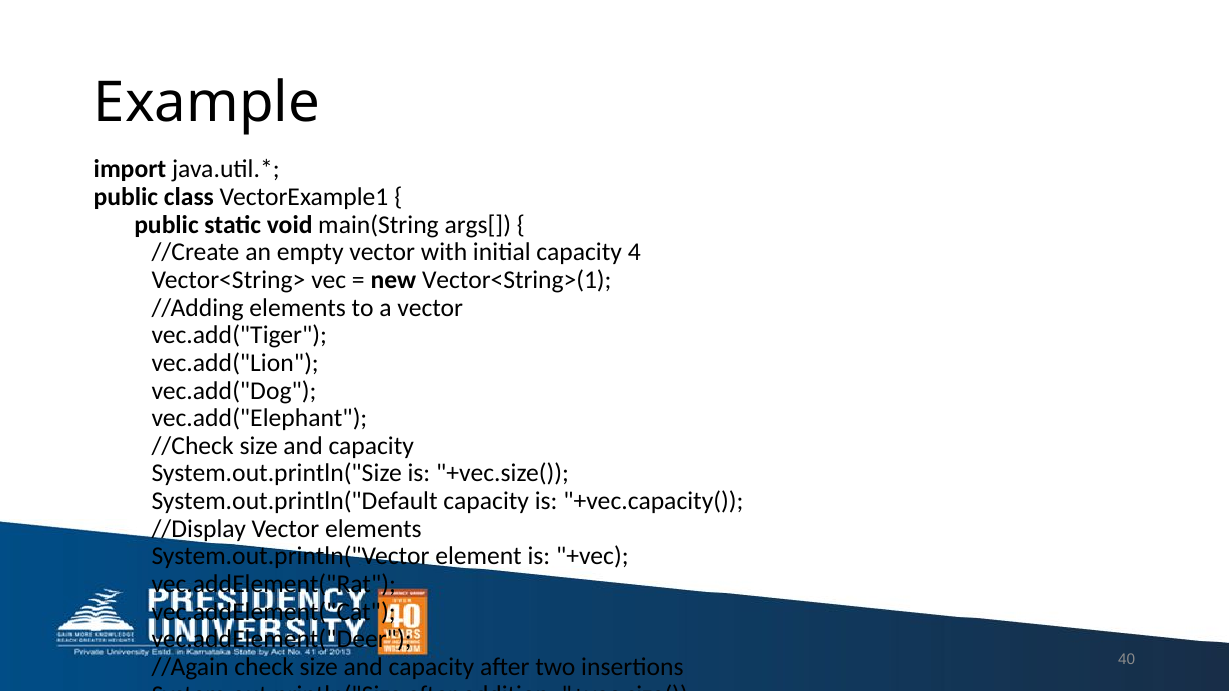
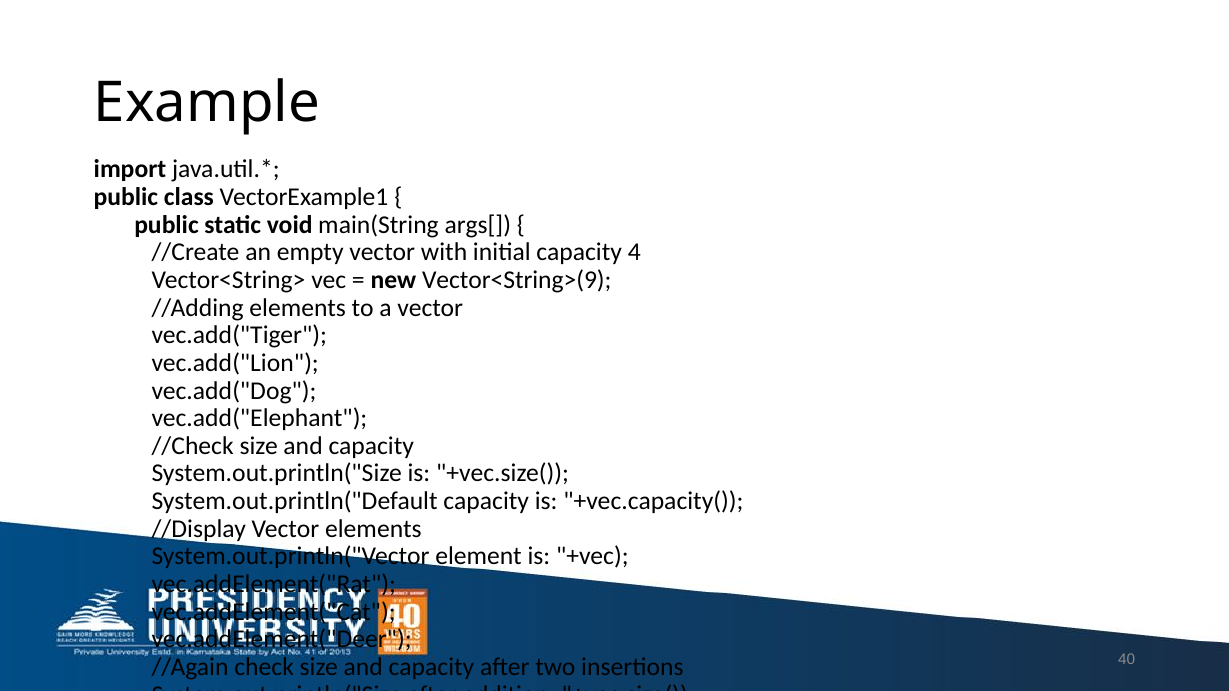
Vector<String>(1: Vector<String>(1 -> Vector<String>(9
